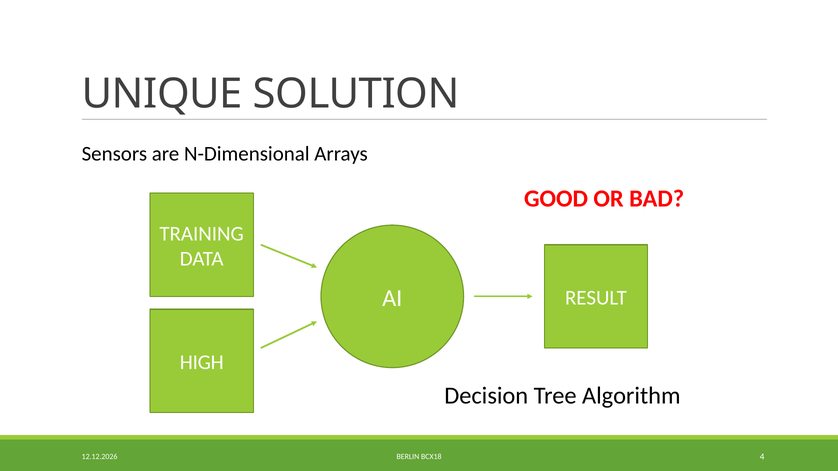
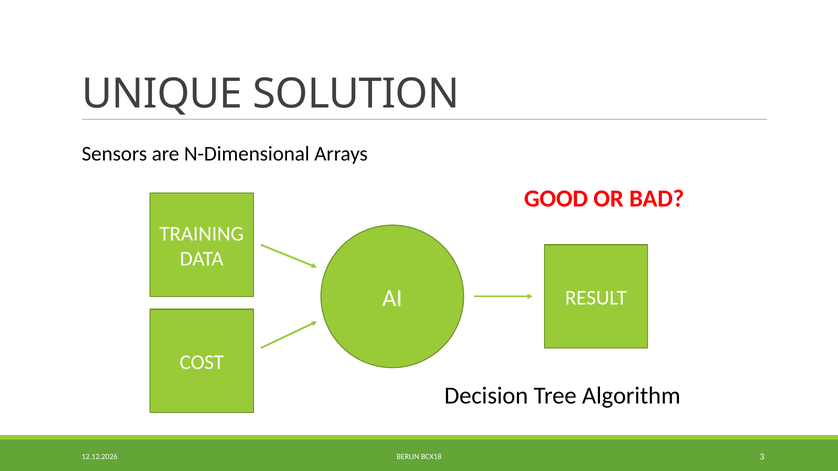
HIGH: HIGH -> COST
4: 4 -> 3
